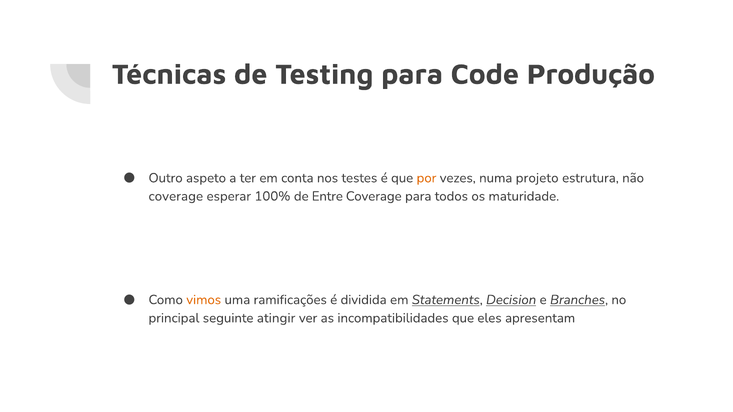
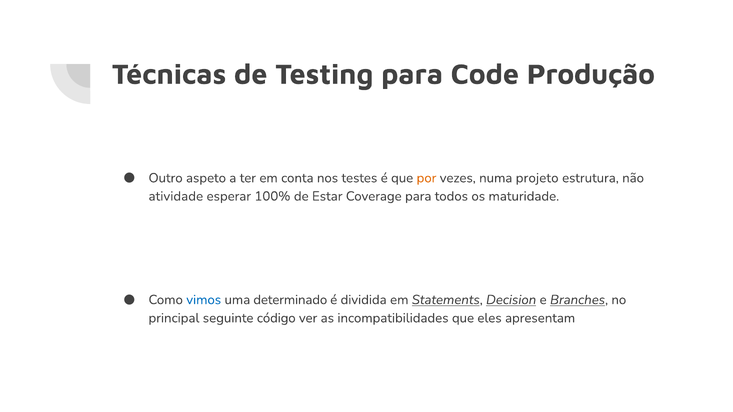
coverage at (176, 196): coverage -> atividade
Entre: Entre -> Estar
vimos colour: orange -> blue
ramificações: ramificações -> determinado
atingir: atingir -> código
